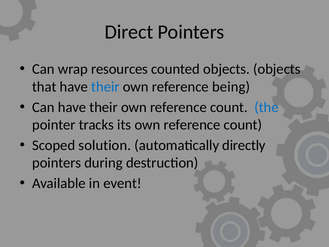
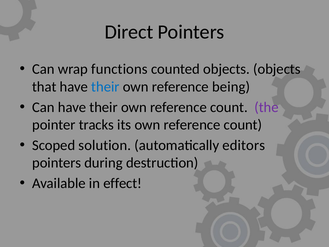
resources: resources -> functions
the colour: blue -> purple
directly: directly -> editors
event: event -> effect
